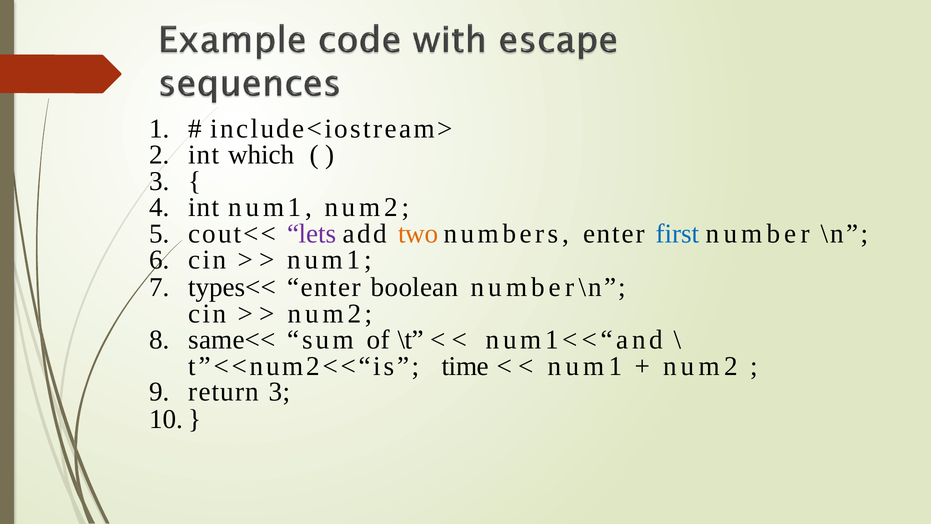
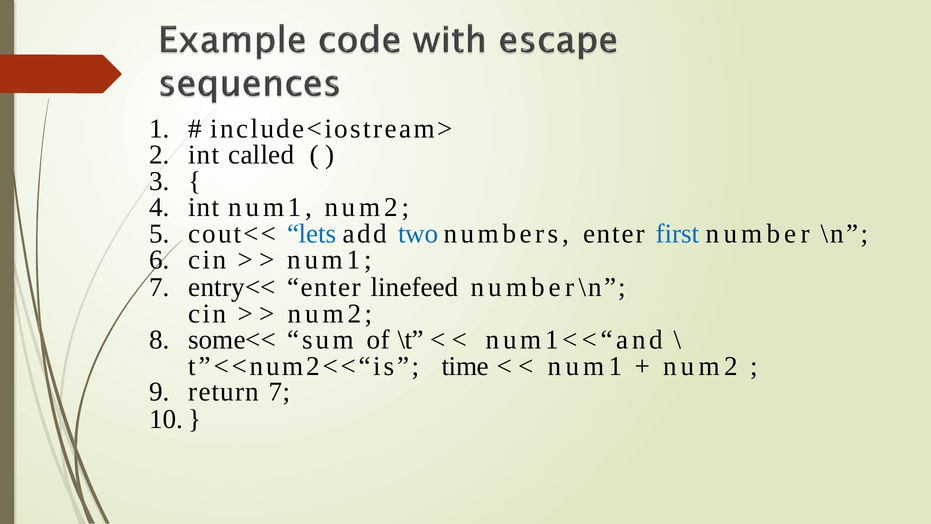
which: which -> called
lets colour: purple -> blue
two colour: orange -> blue
types<<: types<< -> entry<<
boolean: boolean -> linefeed
same<<: same<< -> some<<
return 3: 3 -> 7
